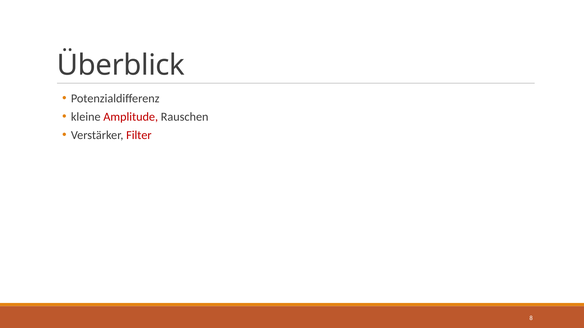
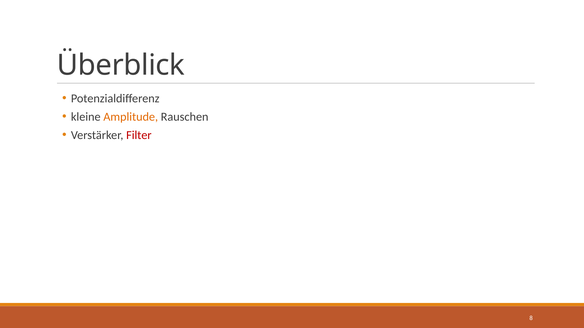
Amplitude colour: red -> orange
